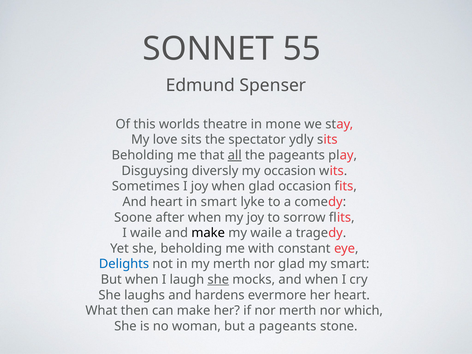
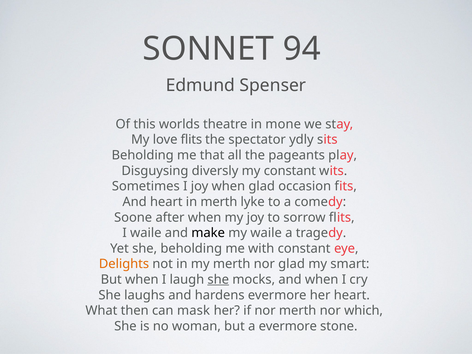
55: 55 -> 94
love sits: sits -> flits
all underline: present -> none
my occasion: occasion -> constant
in smart: smart -> merth
Delights colour: blue -> orange
can make: make -> mask
a pageants: pageants -> evermore
